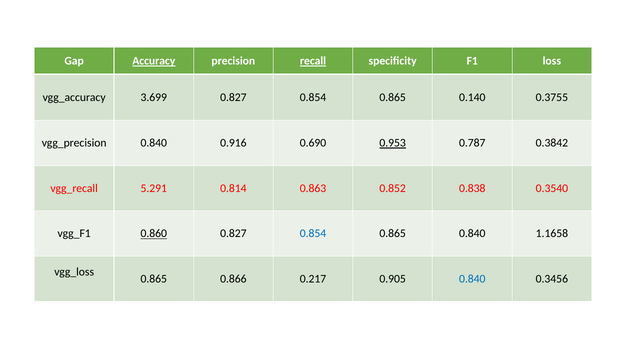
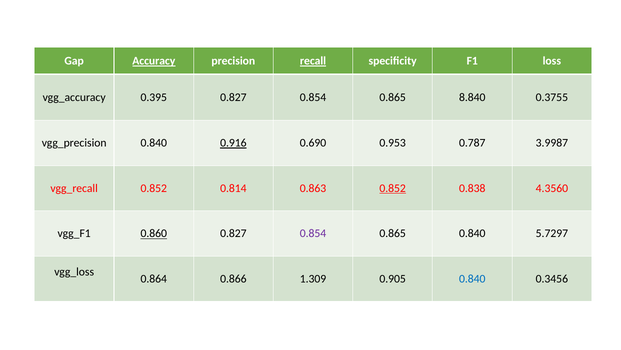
3.699: 3.699 -> 0.395
0.140: 0.140 -> 8.840
0.916 underline: none -> present
0.953 underline: present -> none
0.3842: 0.3842 -> 3.9987
5.291 at (154, 188): 5.291 -> 0.852
0.852 at (393, 188) underline: none -> present
0.3540: 0.3540 -> 4.3560
0.854 at (313, 233) colour: blue -> purple
1.1658: 1.1658 -> 5.7297
0.865 at (154, 278): 0.865 -> 0.864
0.217: 0.217 -> 1.309
